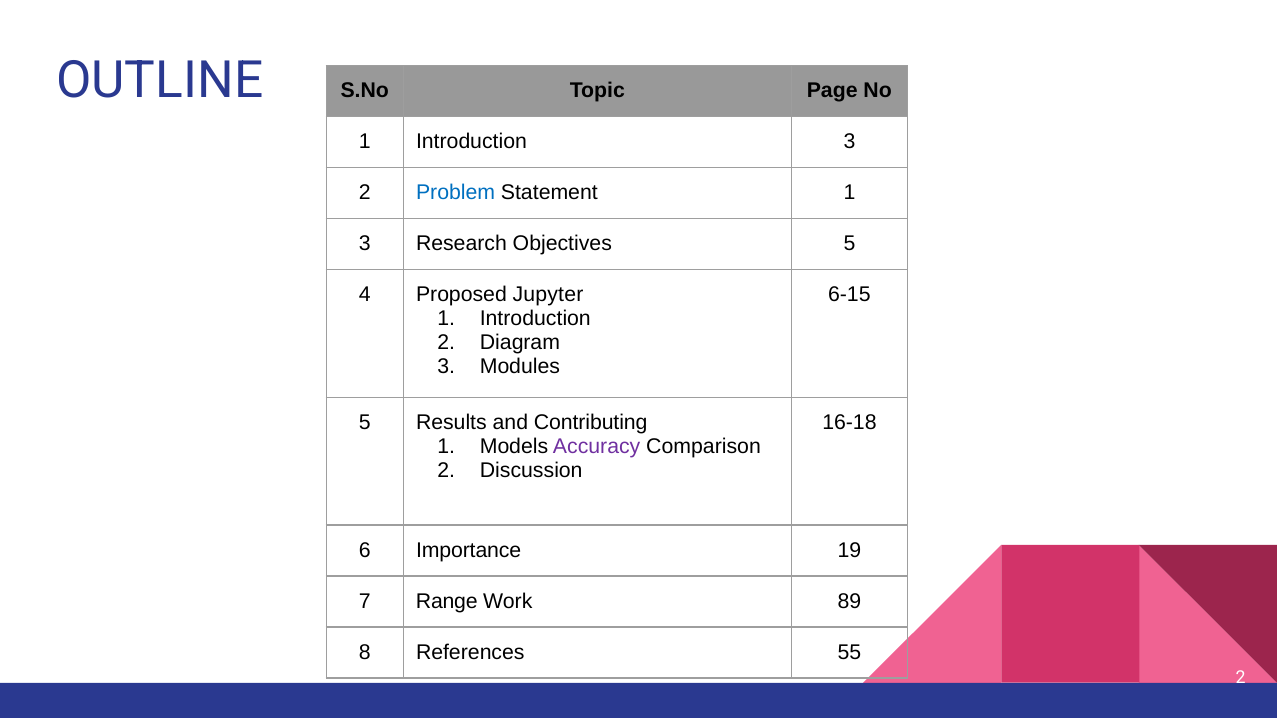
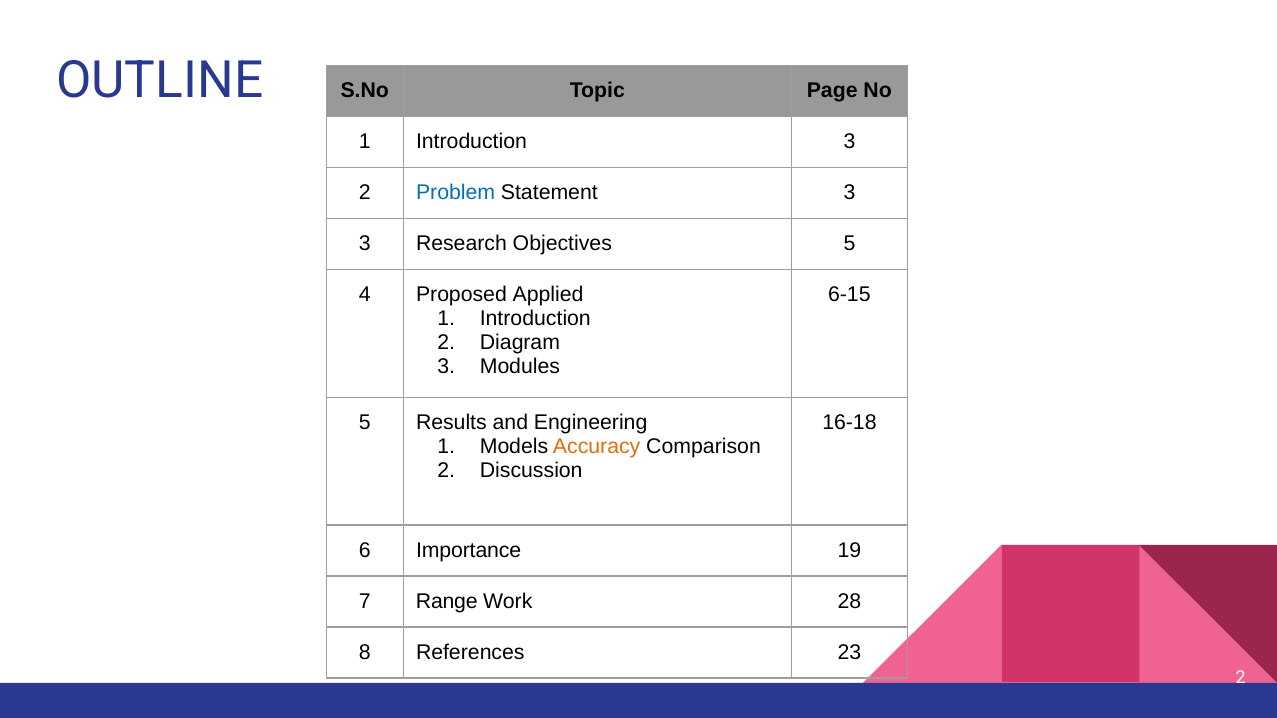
Statement 1: 1 -> 3
Jupyter: Jupyter -> Applied
Contributing: Contributing -> Engineering
Accuracy colour: purple -> orange
89: 89 -> 28
55: 55 -> 23
